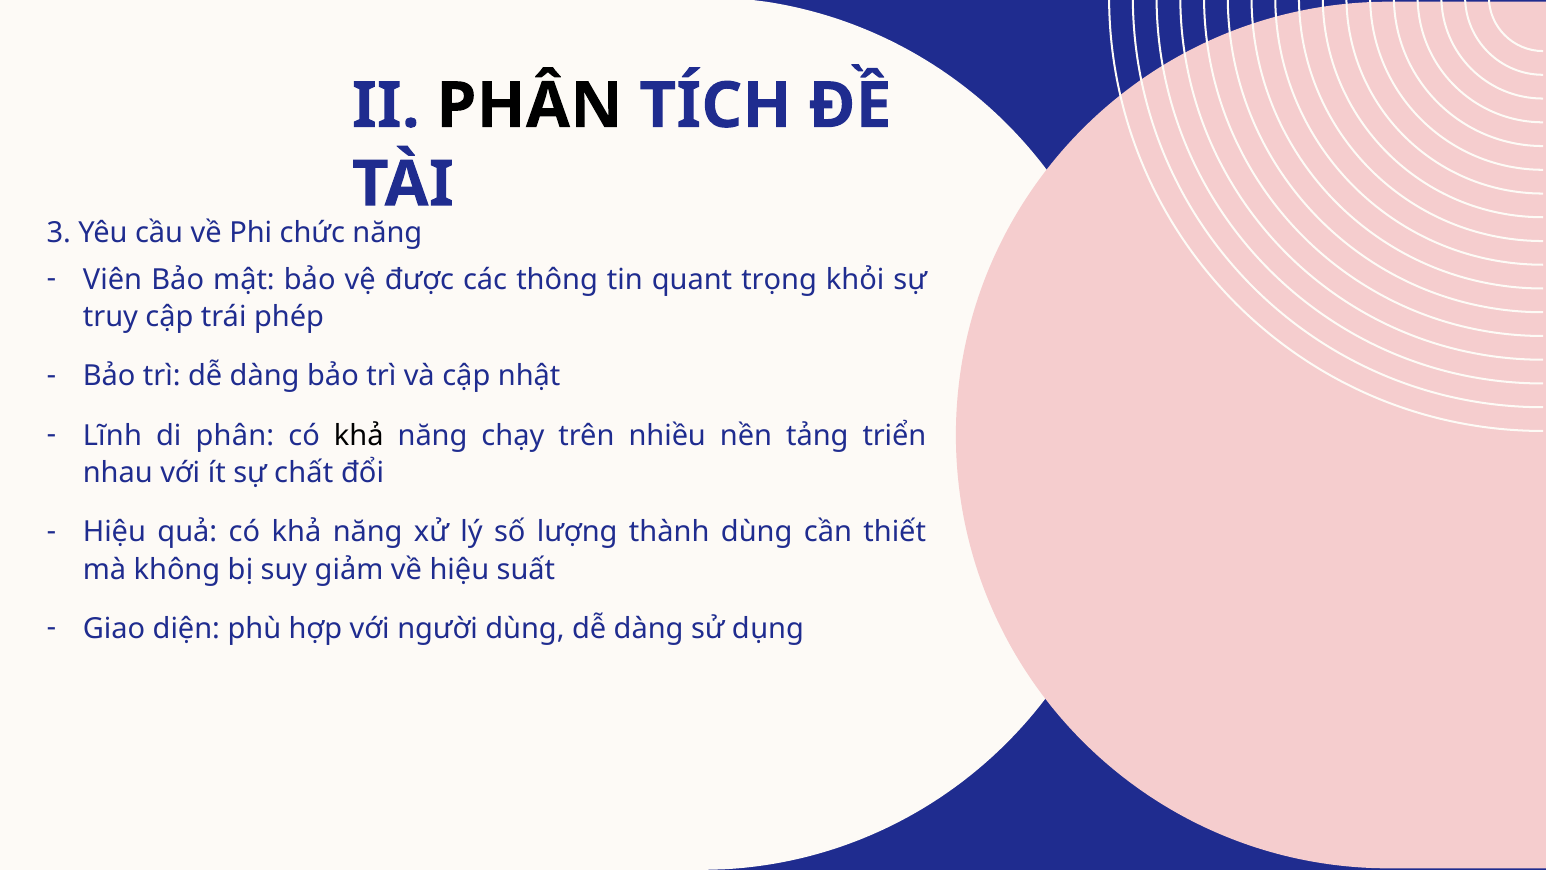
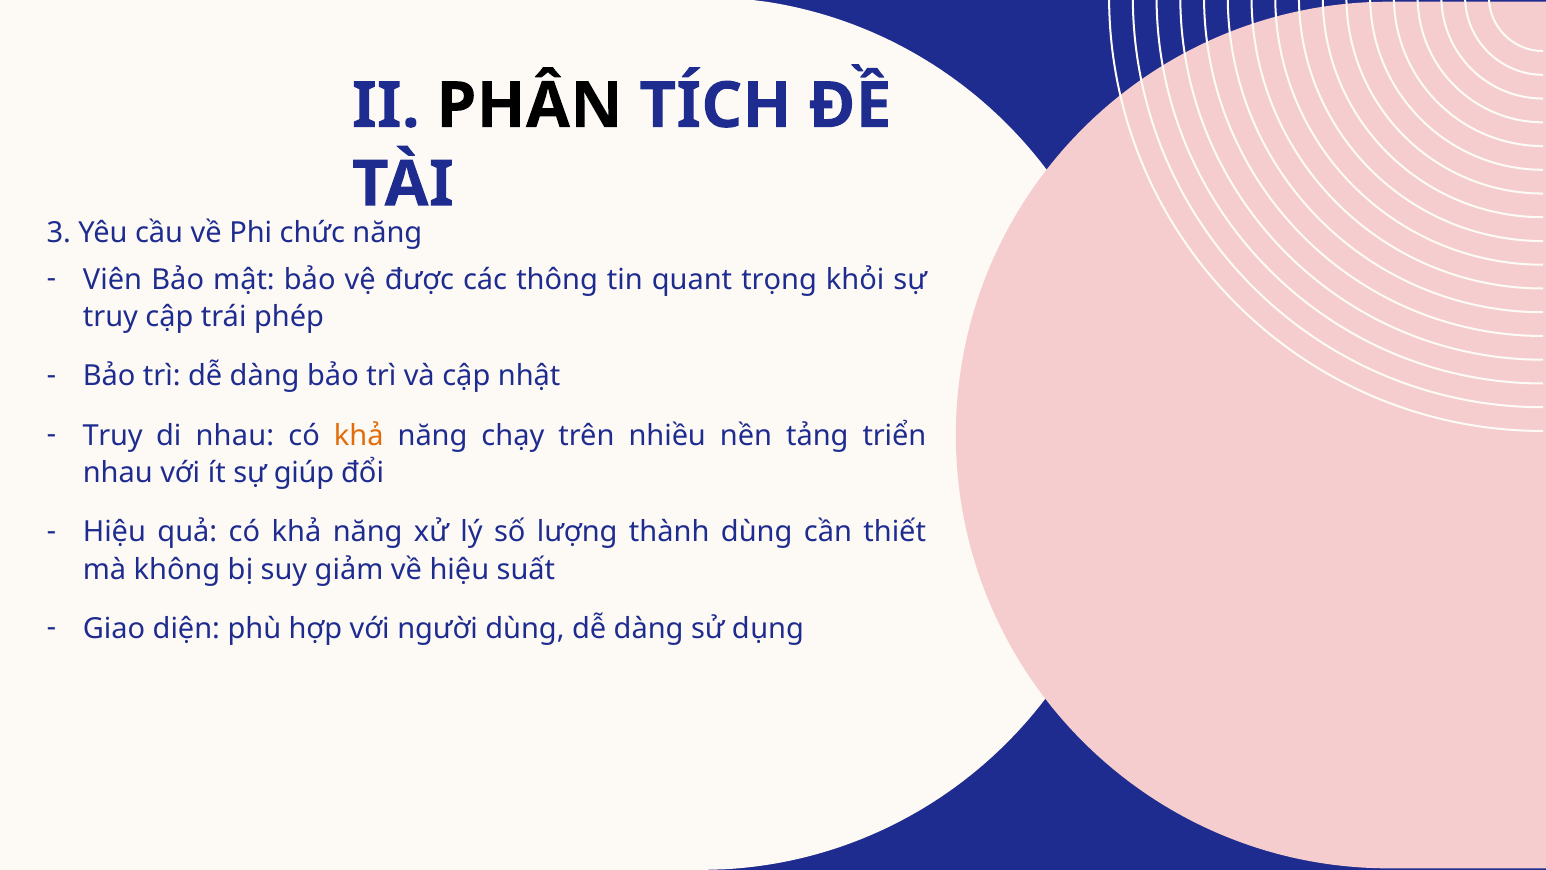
Lĩnh at (112, 435): Lĩnh -> Truy
di phân: phân -> nhau
khả at (359, 435) colour: black -> orange
chất: chất -> giúp
